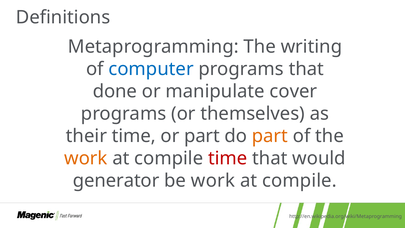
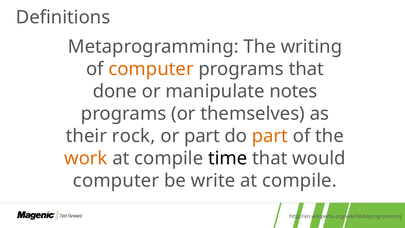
computer at (151, 69) colour: blue -> orange
cover: cover -> notes
their time: time -> rock
time at (228, 158) colour: red -> black
generator at (116, 180): generator -> computer
be work: work -> write
